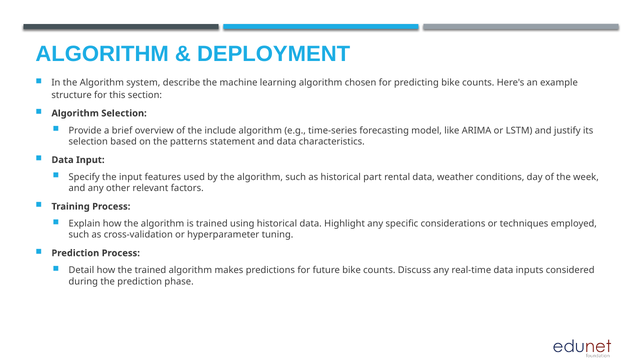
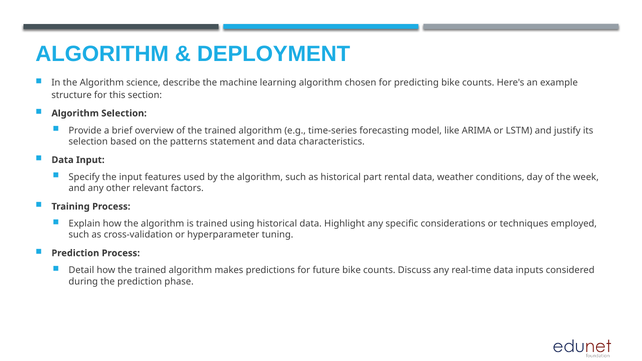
system: system -> science
of the include: include -> trained
